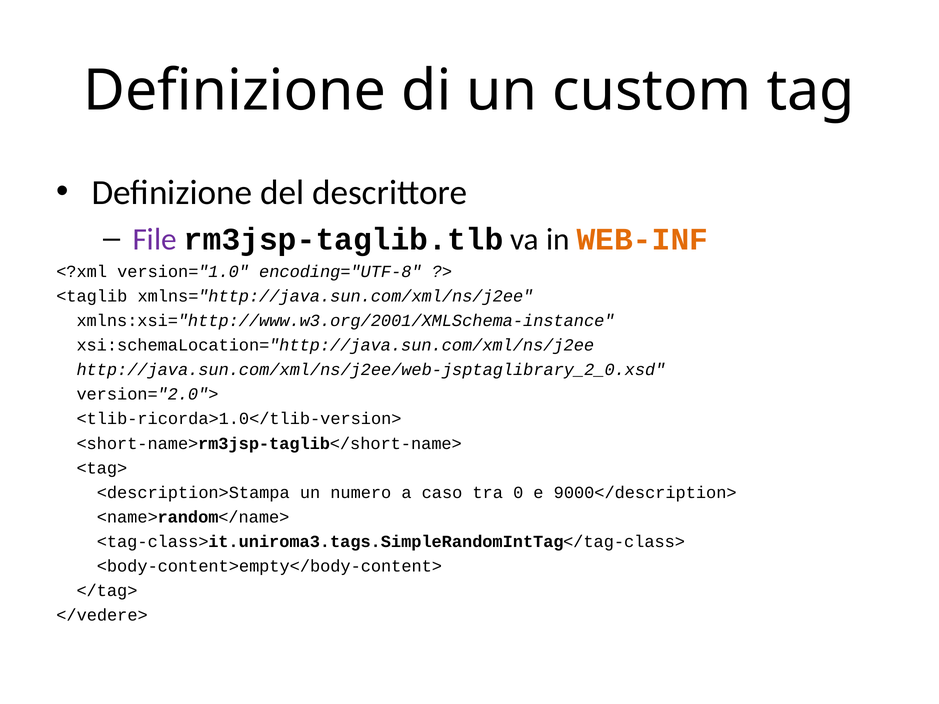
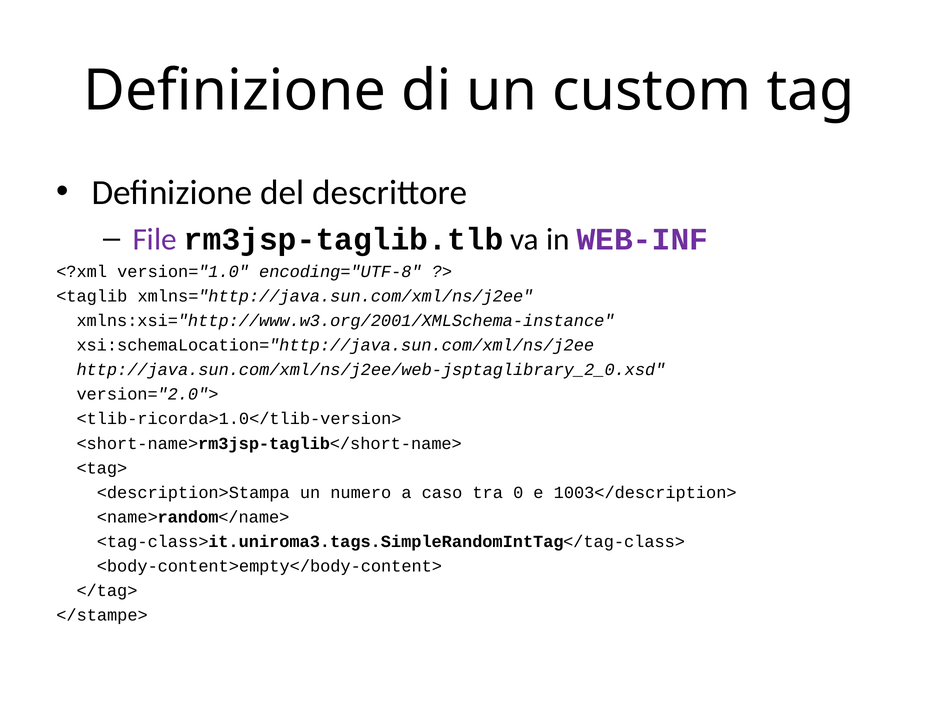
WEB-INF colour: orange -> purple
9000</description>: 9000</description> -> 1003</description>
</vedere>: </vedere> -> </stampe>
